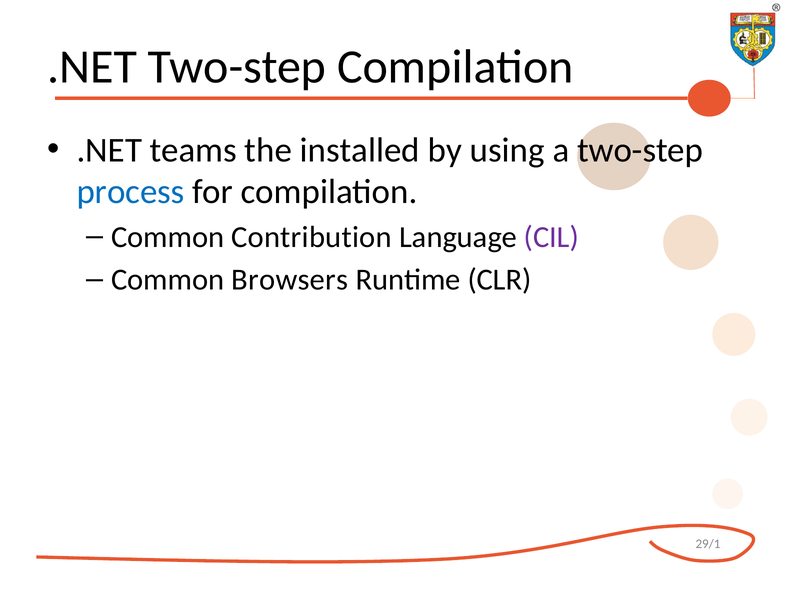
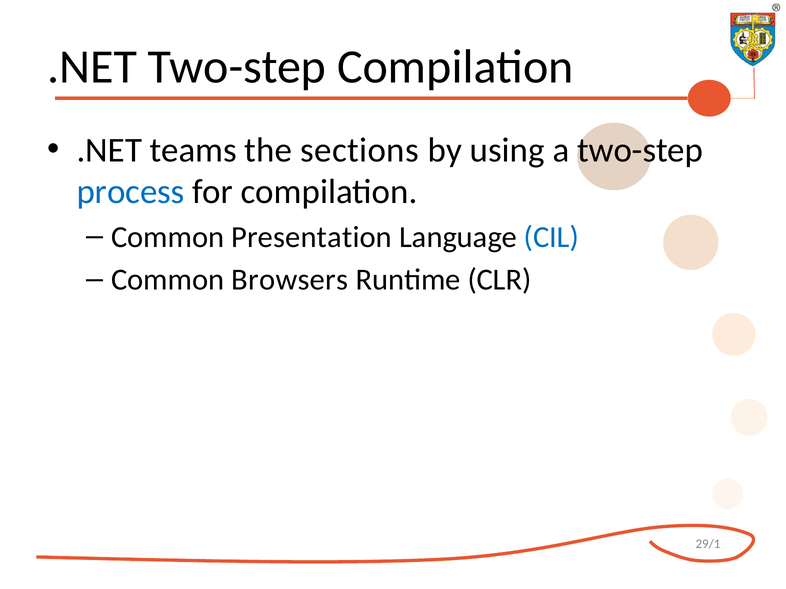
installed: installed -> sections
Contribution: Contribution -> Presentation
CIL colour: purple -> blue
